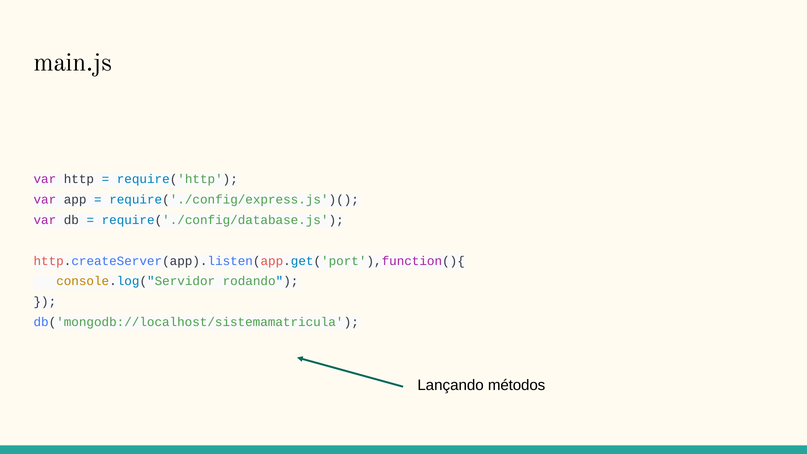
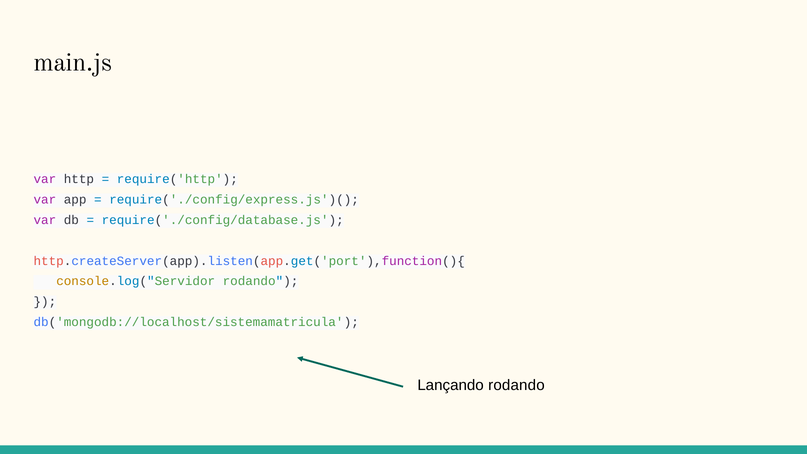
Lançando métodos: métodos -> rodando
